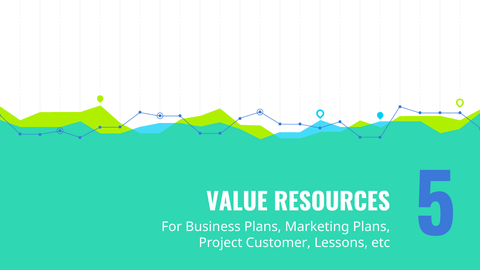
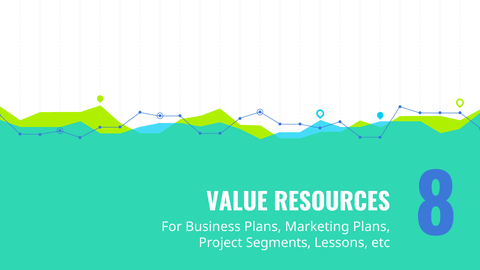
Customer: Customer -> Segments
5: 5 -> 8
